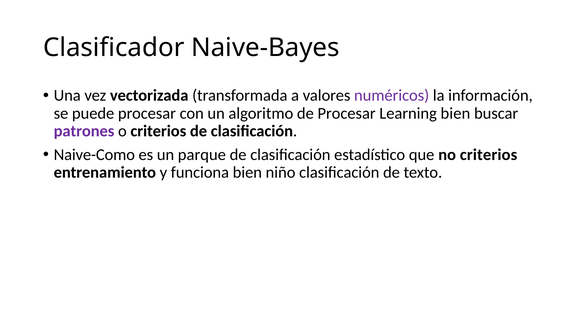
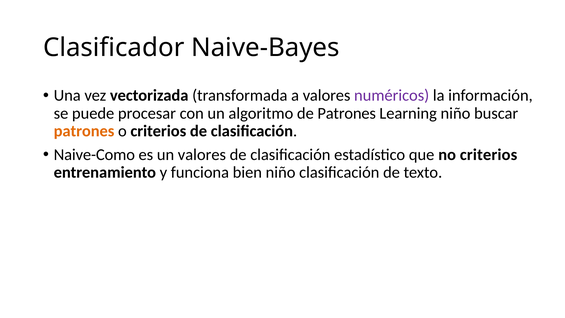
de Procesar: Procesar -> Patrones
Learning bien: bien -> niño
patrones at (84, 131) colour: purple -> orange
un parque: parque -> valores
